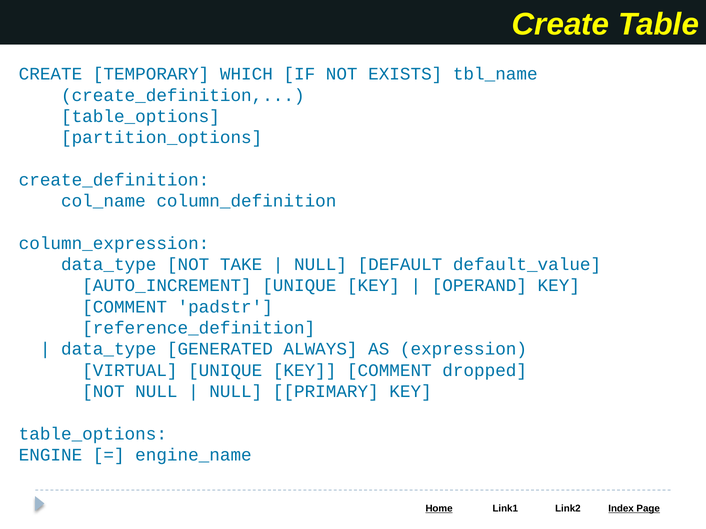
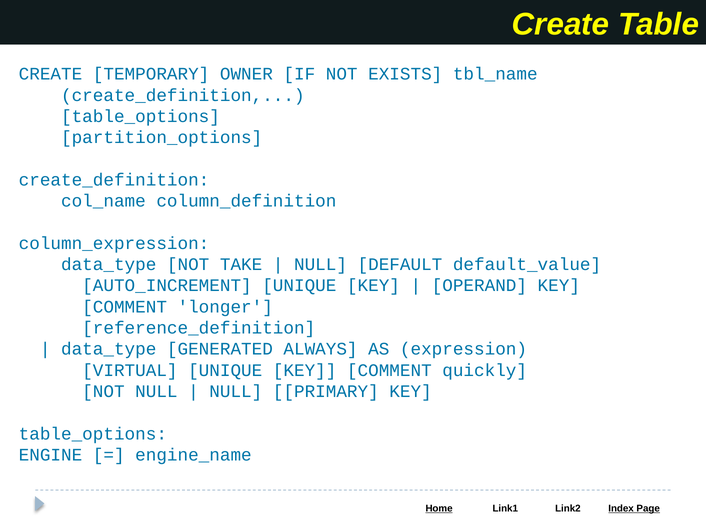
WHICH: WHICH -> OWNER
padstr: padstr -> longer
dropped: dropped -> quickly
